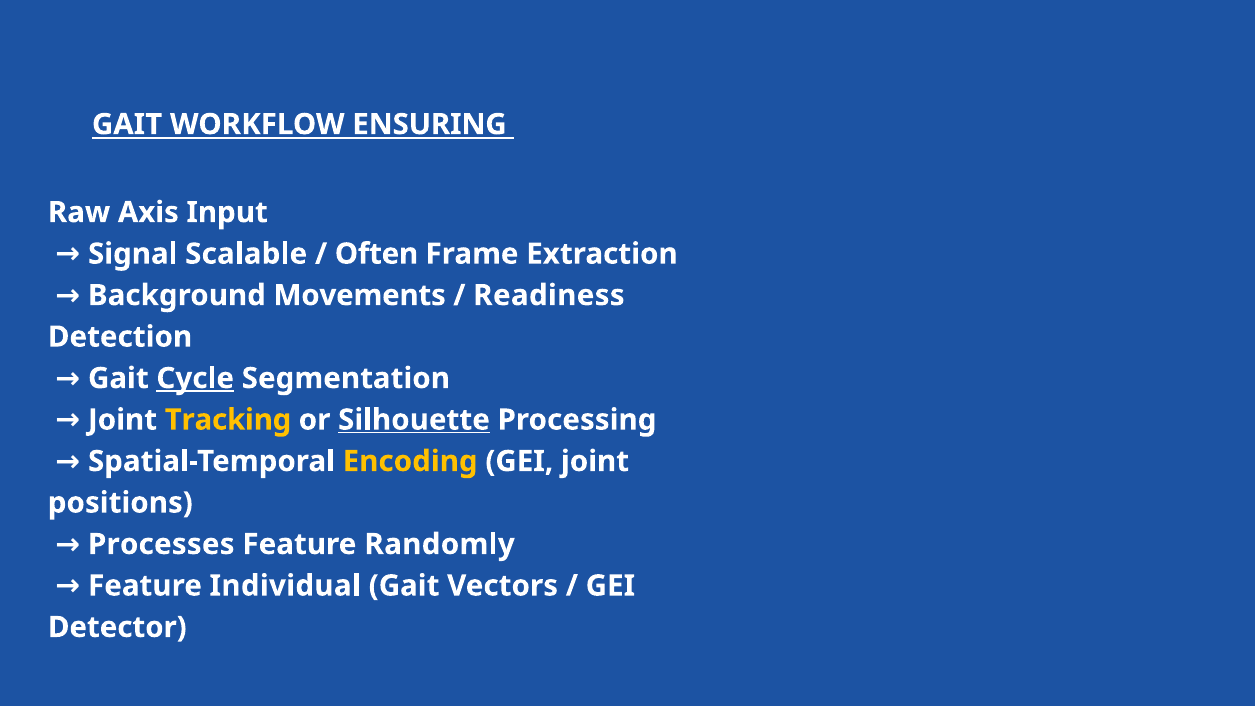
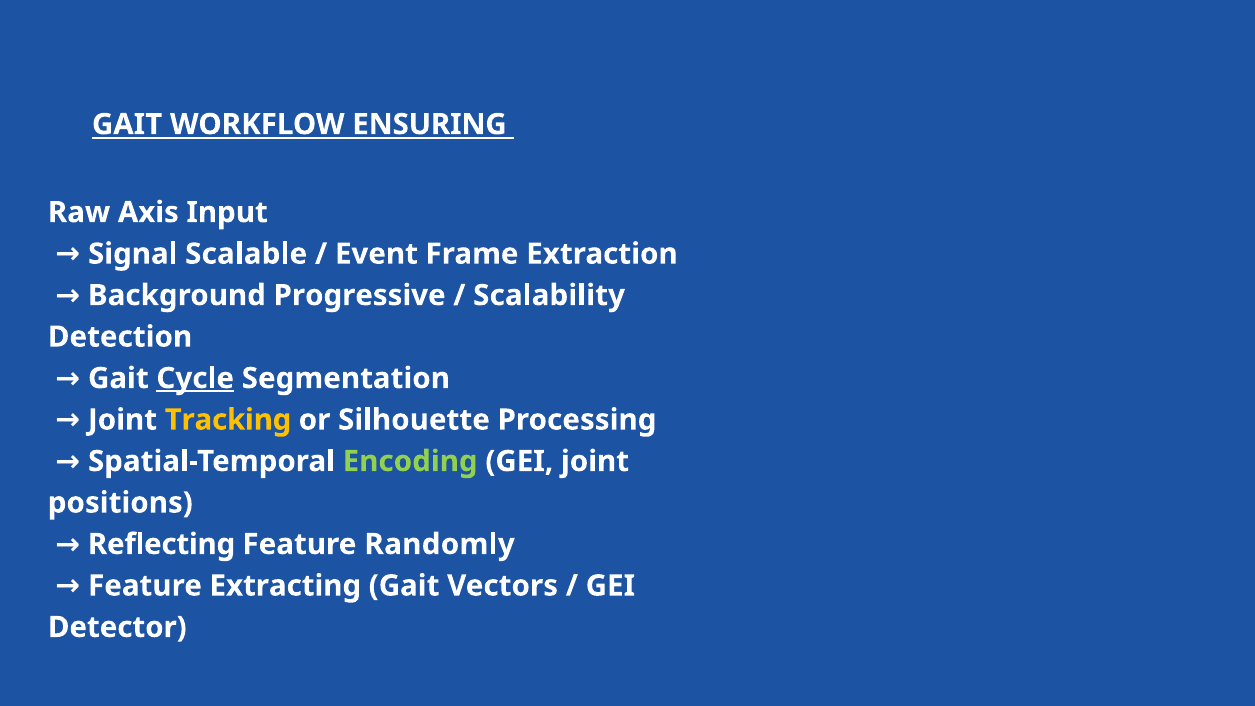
Often: Often -> Event
Movements: Movements -> Progressive
Readiness: Readiness -> Scalability
Silhouette underline: present -> none
Encoding colour: yellow -> light green
Processes: Processes -> Reflecting
Individual: Individual -> Extracting
